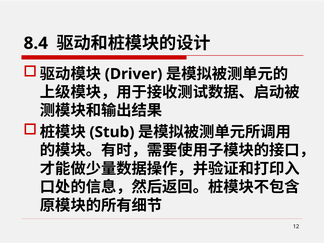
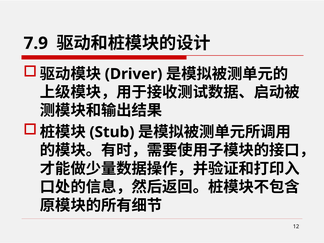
8.4: 8.4 -> 7.9
